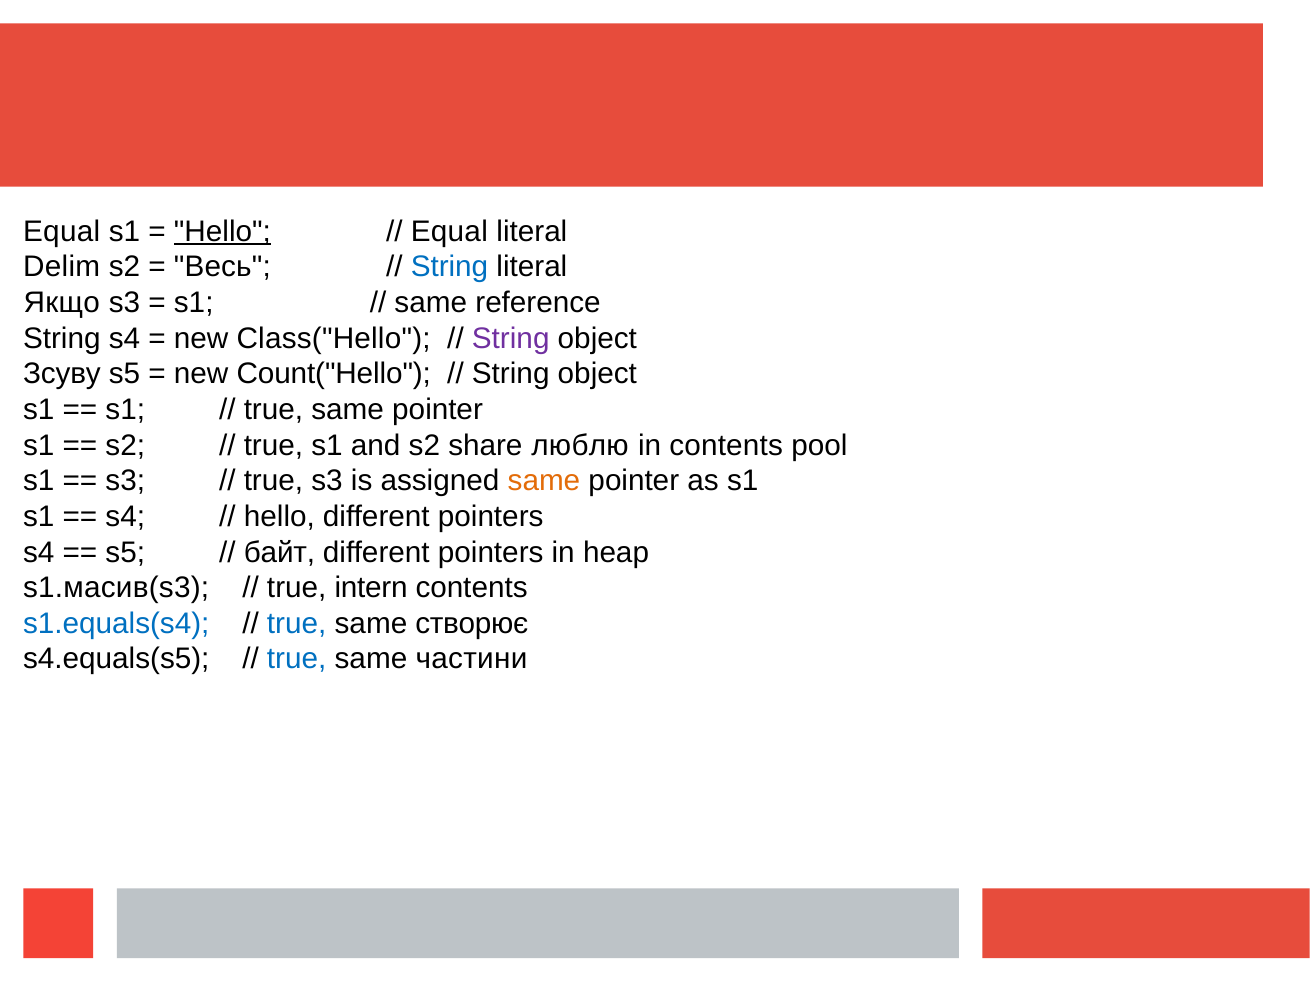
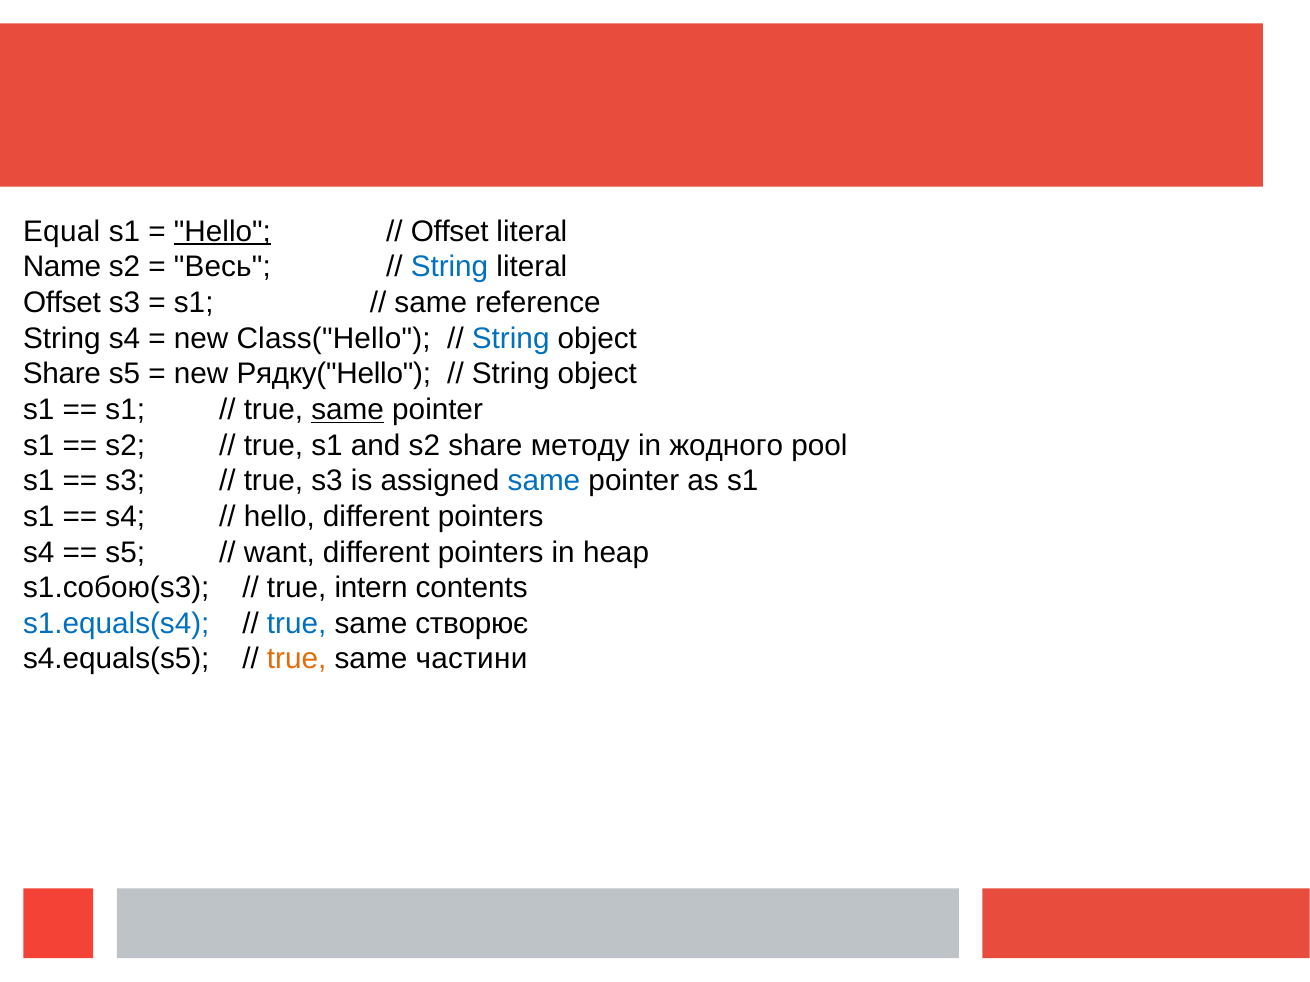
Equal at (449, 232): Equal -> Offset
Delim: Delim -> Name
Якщо at (62, 303): Якщо -> Offset
String at (511, 339) colour: purple -> blue
Зсуву at (62, 374): Зсуву -> Share
Count("Hello: Count("Hello -> Рядку("Hello
same at (348, 410) underline: none -> present
люблю: люблю -> методу
in contents: contents -> жодного
same at (544, 481) colour: orange -> blue
байт: байт -> want
s1.масив(s3: s1.масив(s3 -> s1.собою(s3
true at (297, 659) colour: blue -> orange
